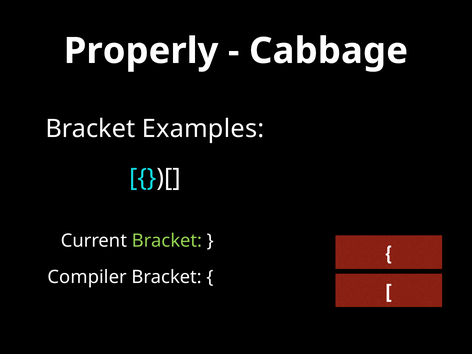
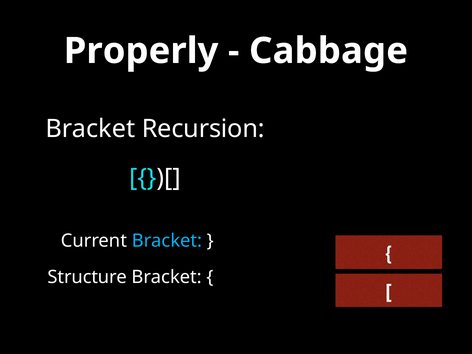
Examples: Examples -> Recursion
Bracket at (167, 241) colour: light green -> light blue
Compiler: Compiler -> Structure
